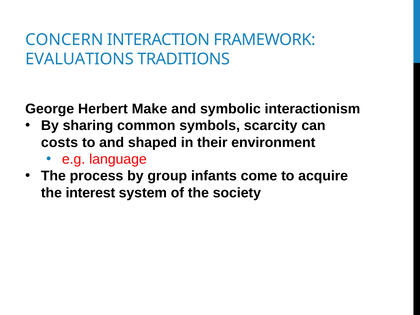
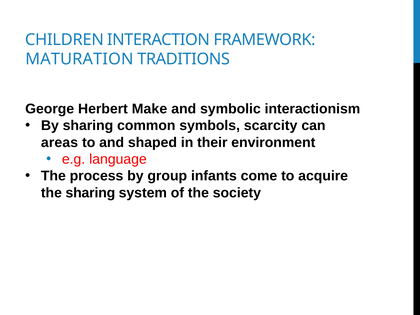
CONCERN: CONCERN -> CHILDREN
EVALUATIONS: EVALUATIONS -> MATURATION
costs: costs -> areas
the interest: interest -> sharing
